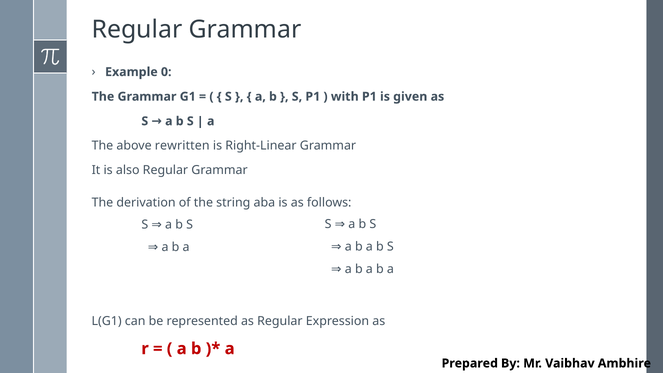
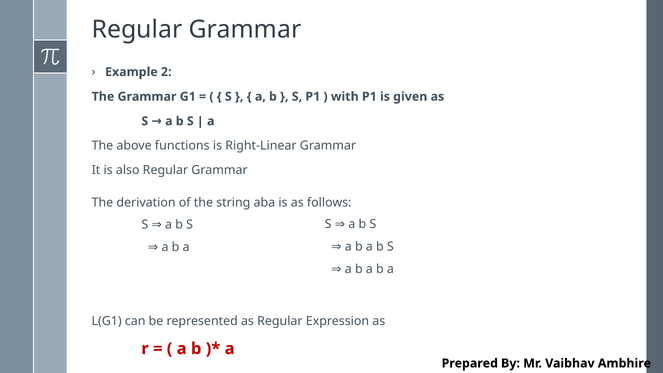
0: 0 -> 2
rewritten: rewritten -> functions
